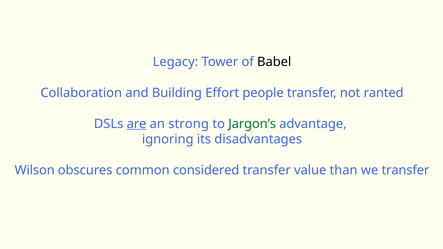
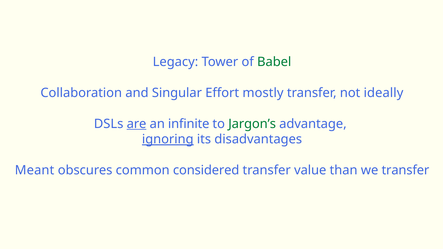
Babel colour: black -> green
Building: Building -> Singular
people: people -> mostly
ranted: ranted -> ideally
strong: strong -> infinite
ignoring underline: none -> present
Wilson: Wilson -> Meant
